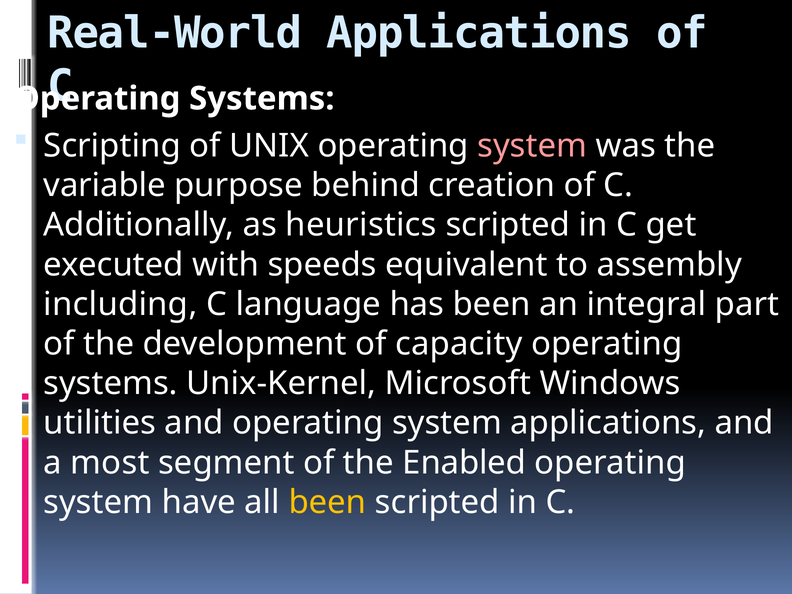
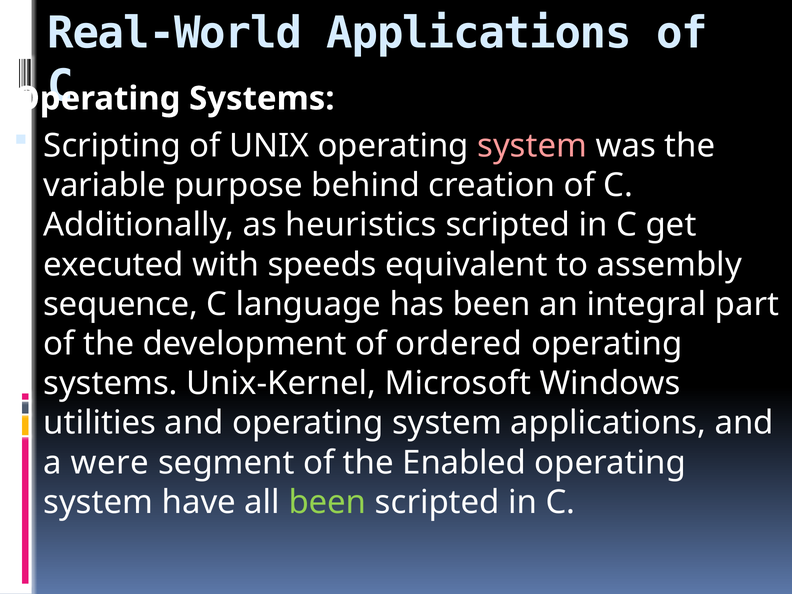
including: including -> sequence
capacity: capacity -> ordered
most: most -> were
been at (327, 502) colour: yellow -> light green
